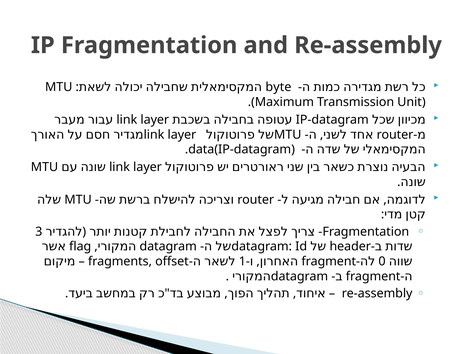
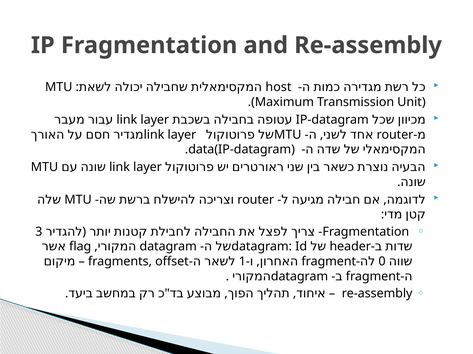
byte: byte -> host
